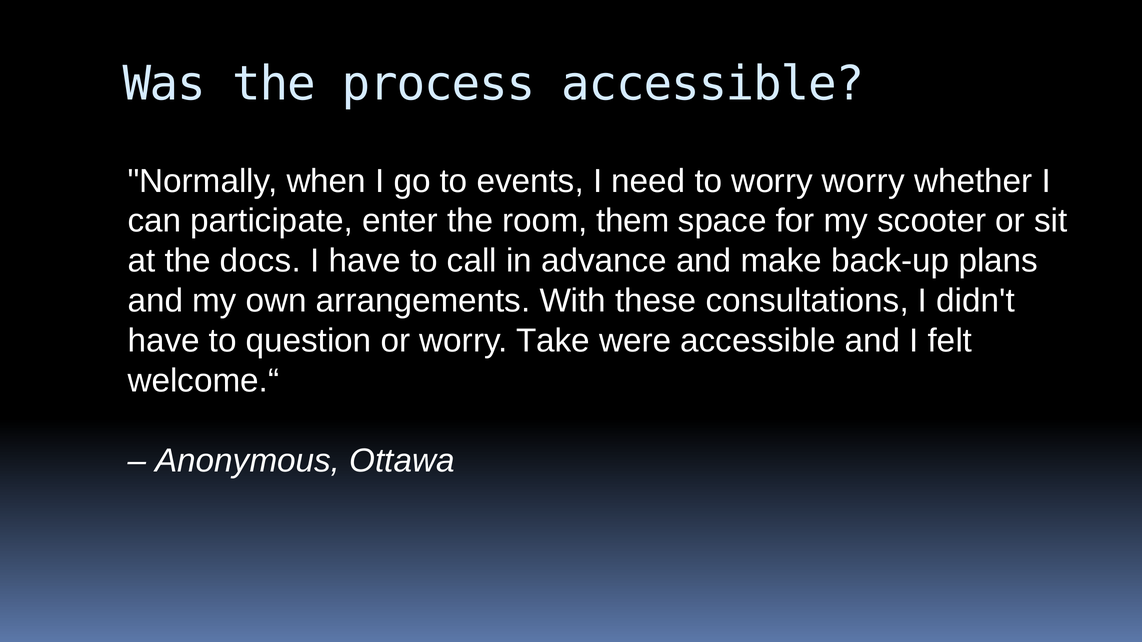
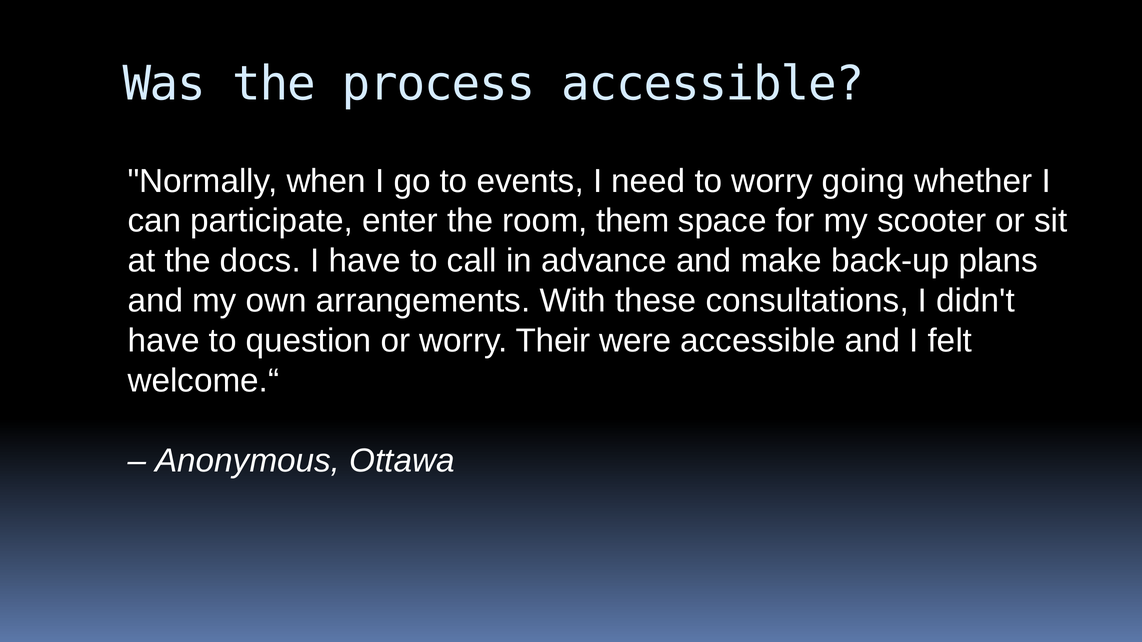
worry worry: worry -> going
Take: Take -> Their
